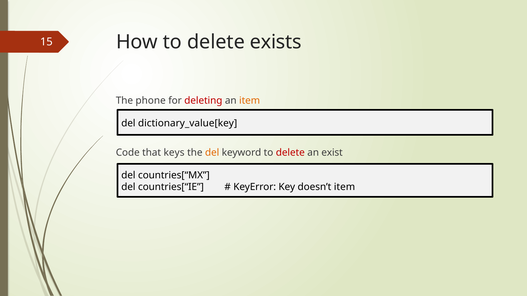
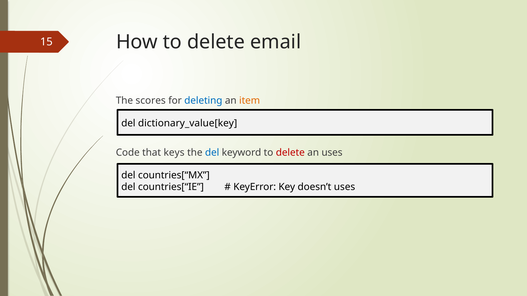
exists: exists -> email
phone: phone -> scores
deleting colour: red -> blue
del at (212, 153) colour: orange -> blue
an exist: exist -> uses
doesn’t item: item -> uses
